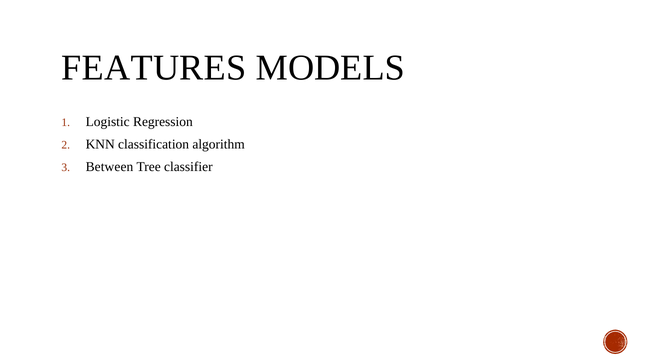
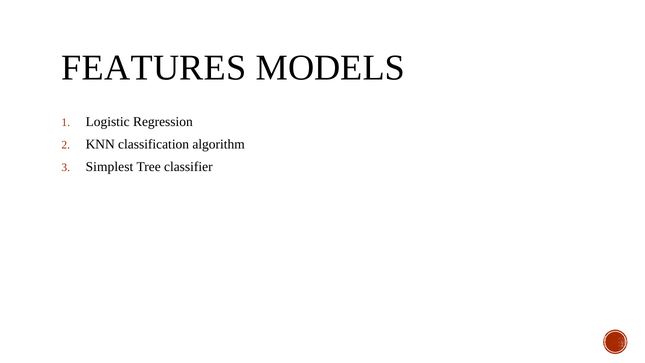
Between: Between -> Simplest
